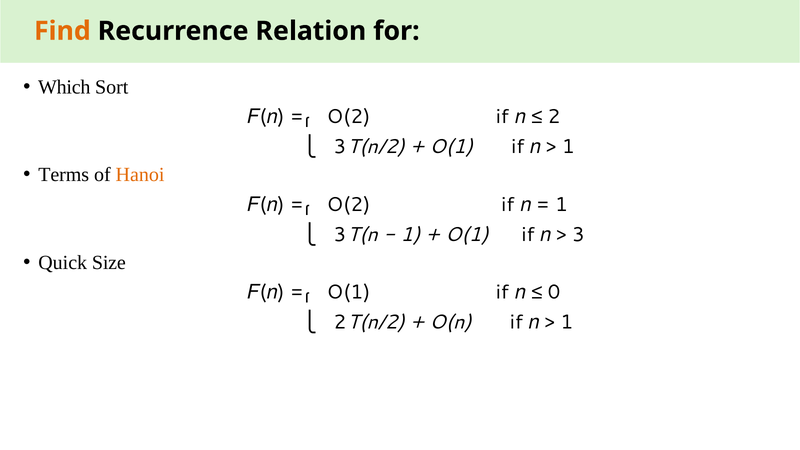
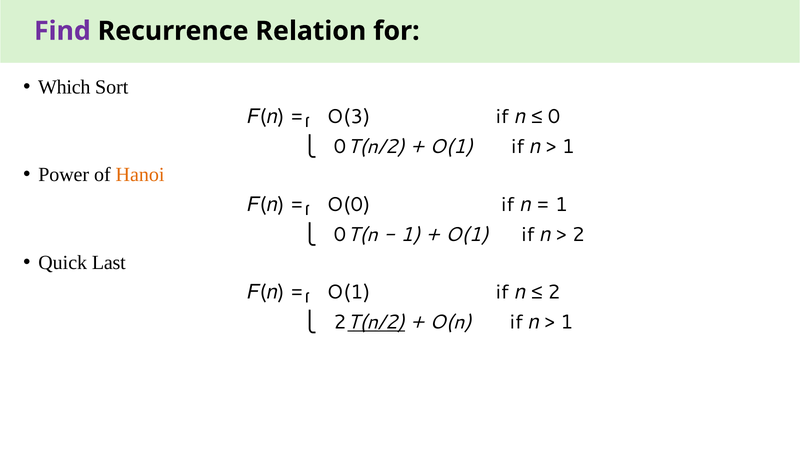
Find colour: orange -> purple
O(2 at (349, 117): O(2 -> O(3
if 2: 2 -> 0
3 at (340, 147): 3 -> 0
Terms: Terms -> Power
O(2 at (349, 204): O(2 -> O(0
3 at (340, 234): 3 -> 0
3 at (578, 234): 3 -> 2
Size: Size -> Last
if 0: 0 -> 2
T(n/2 at (376, 322) underline: none -> present
